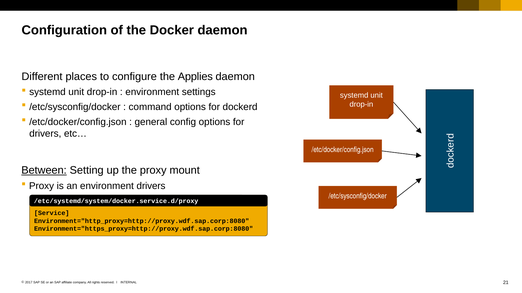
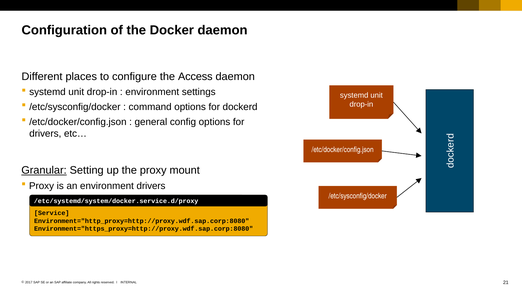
Applies: Applies -> Access
Between: Between -> Granular
